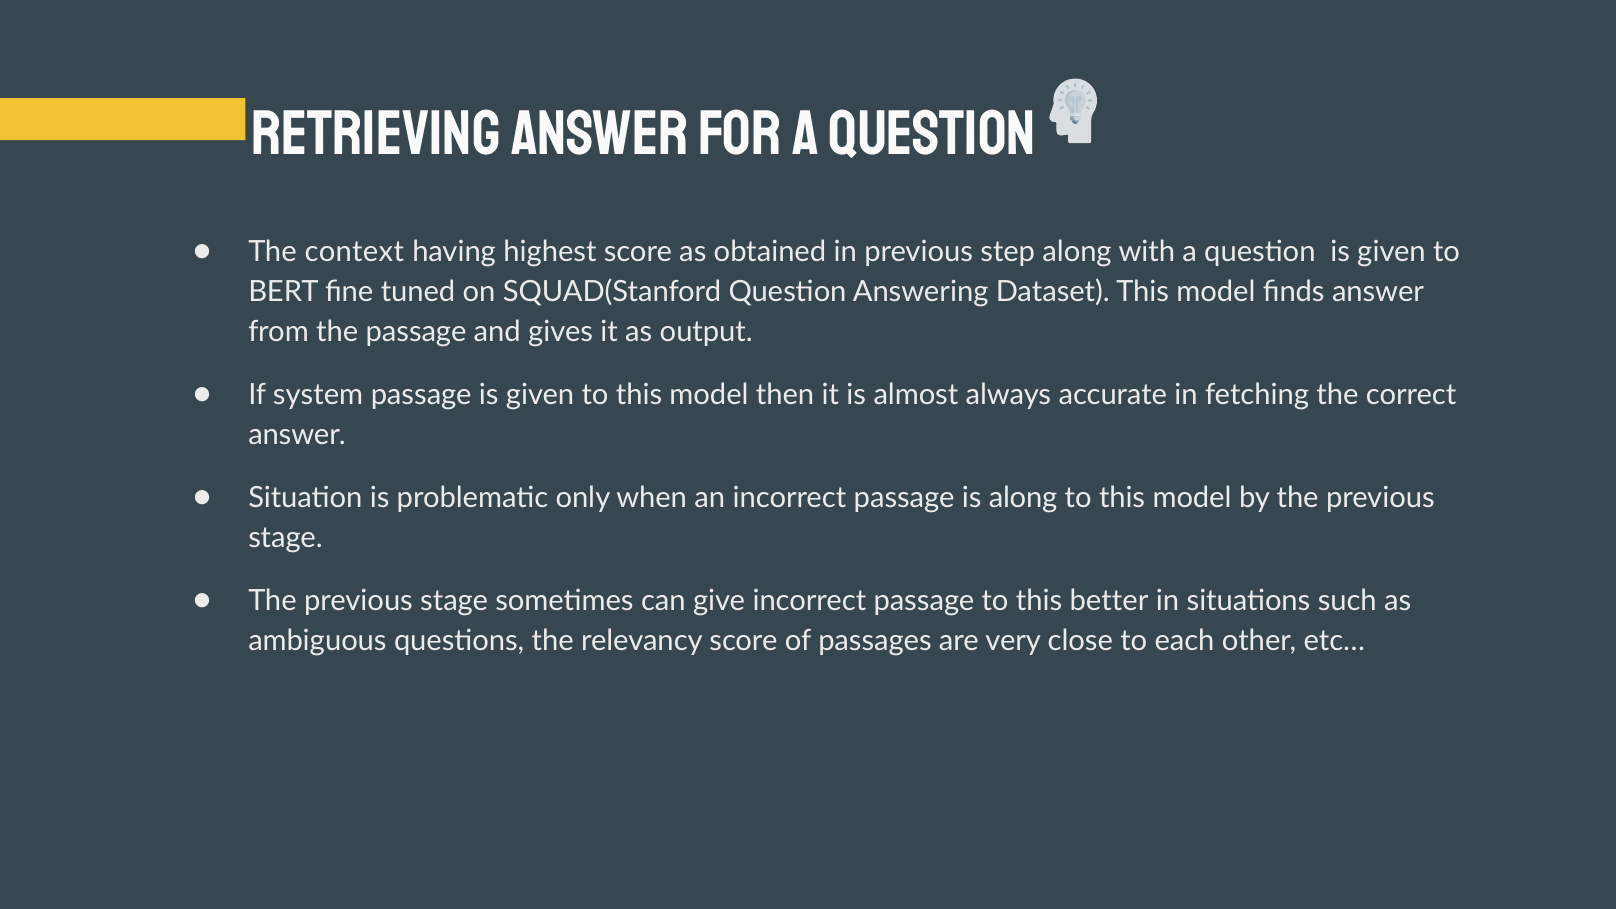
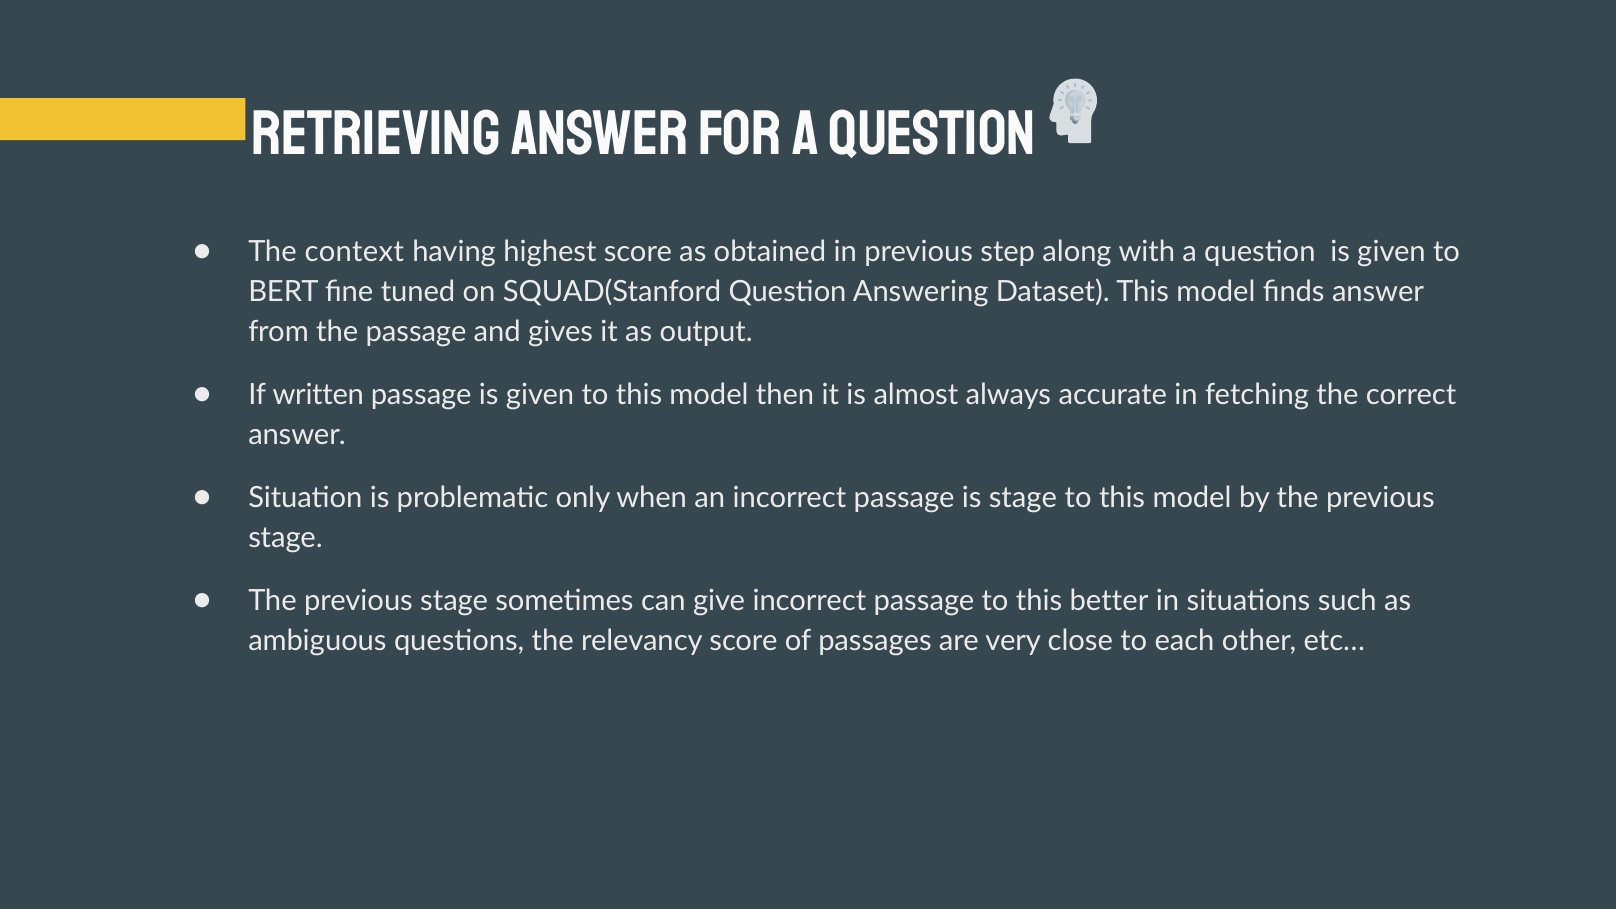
system: system -> written
is along: along -> stage
